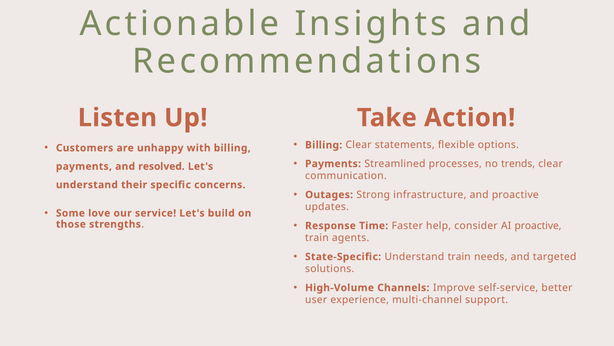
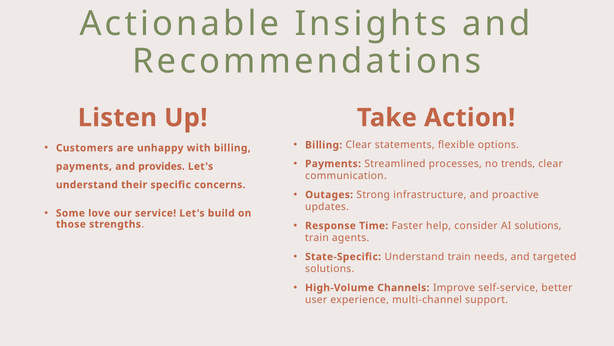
resolved: resolved -> provides
AI proactive: proactive -> solutions
